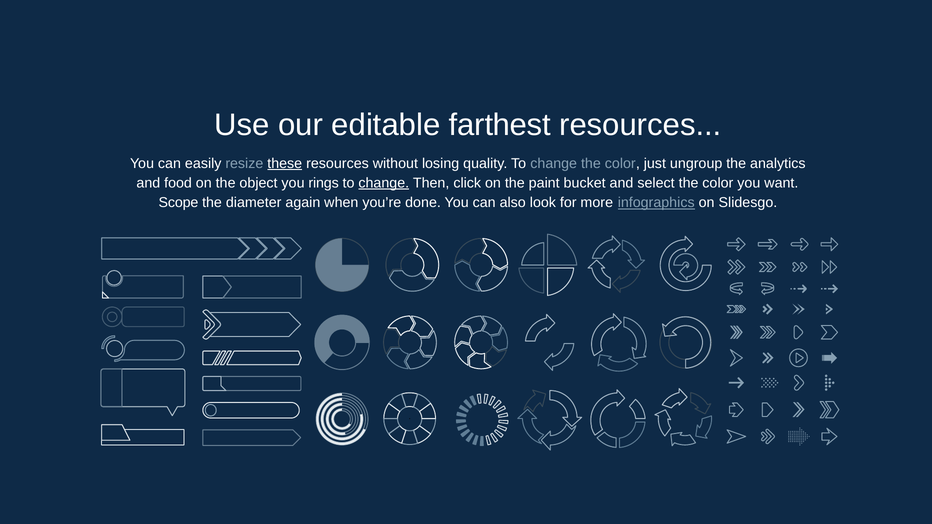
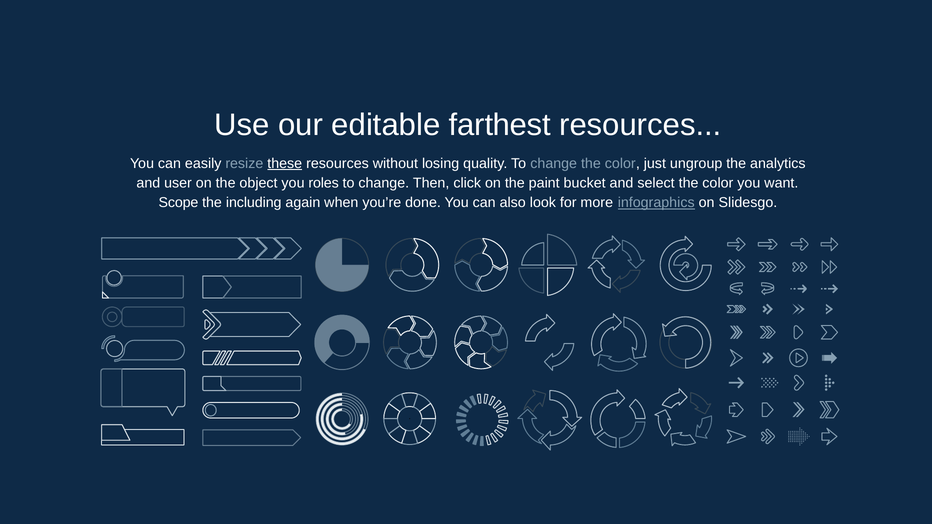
food: food -> user
rings: rings -> roles
change at (384, 183) underline: present -> none
diameter: diameter -> including
